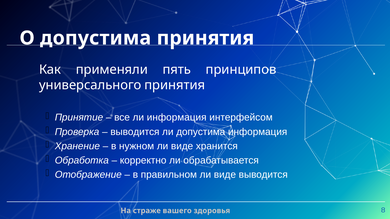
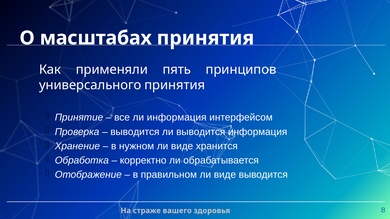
О допустима: допустима -> масштабах
ли допустима: допустима -> выводится
